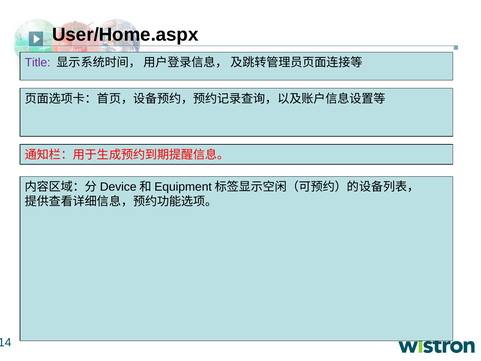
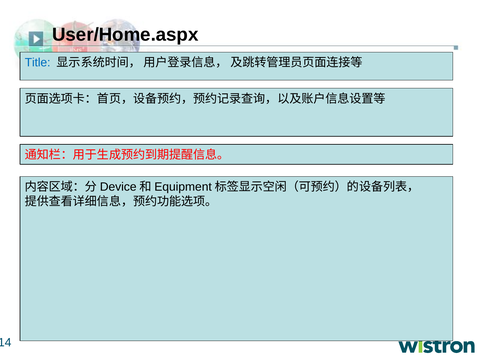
Title colour: purple -> blue
